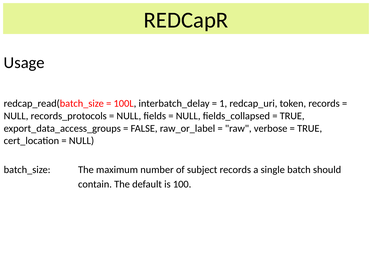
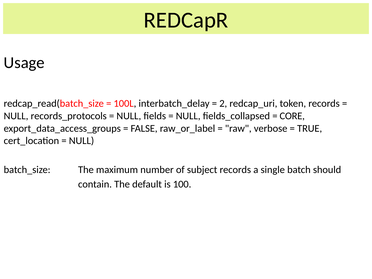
1: 1 -> 2
TRUE at (292, 116): TRUE -> CORE
